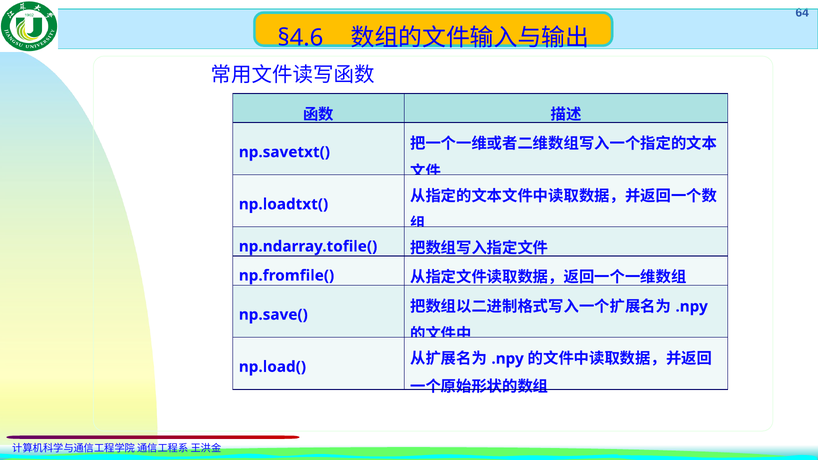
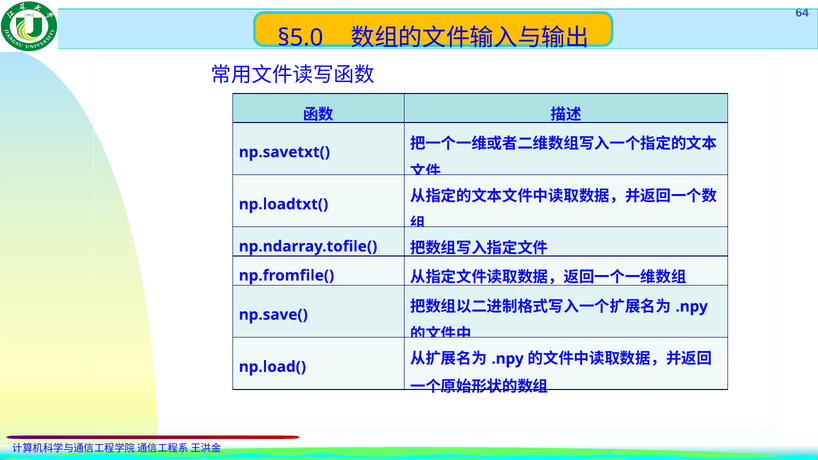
§4.6: §4.6 -> §5.0
